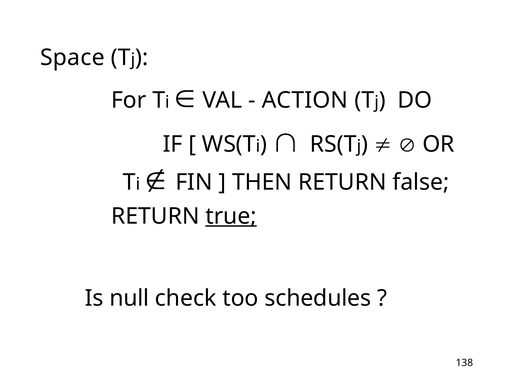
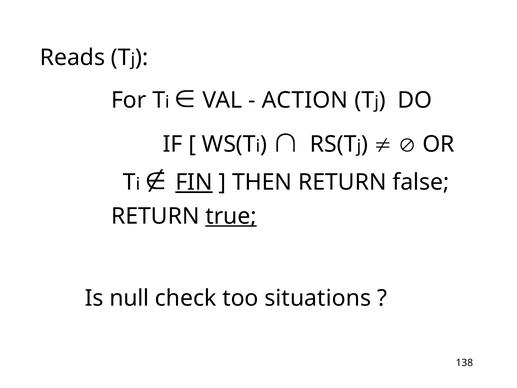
Space: Space -> Reads
FIN underline: none -> present
schedules: schedules -> situations
